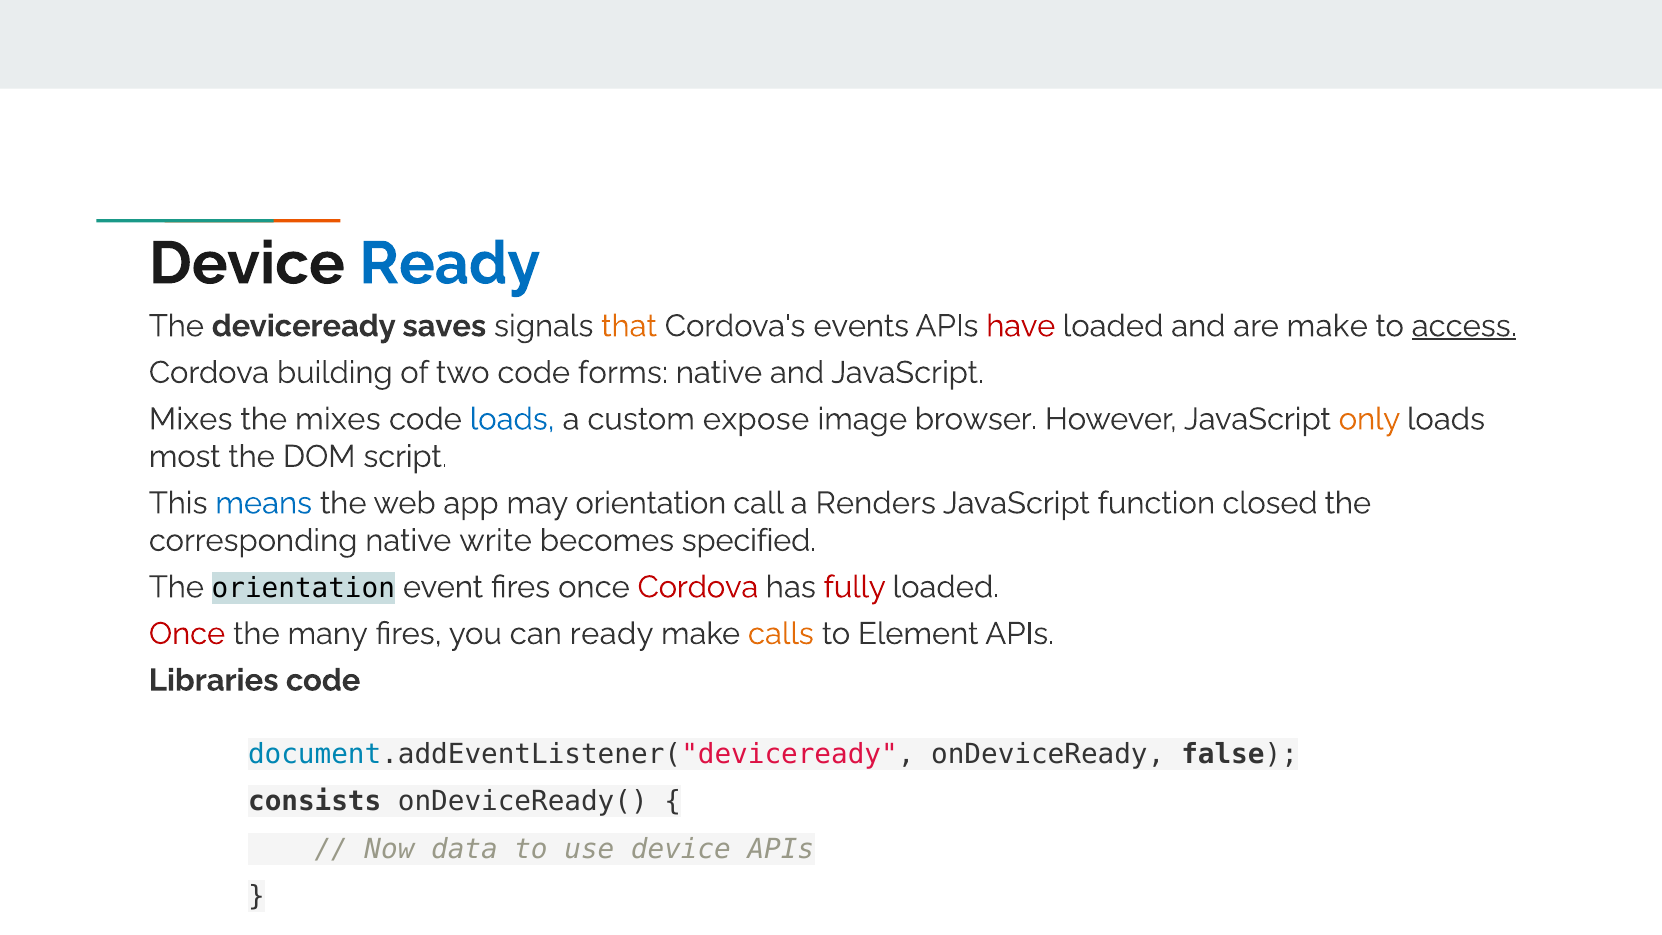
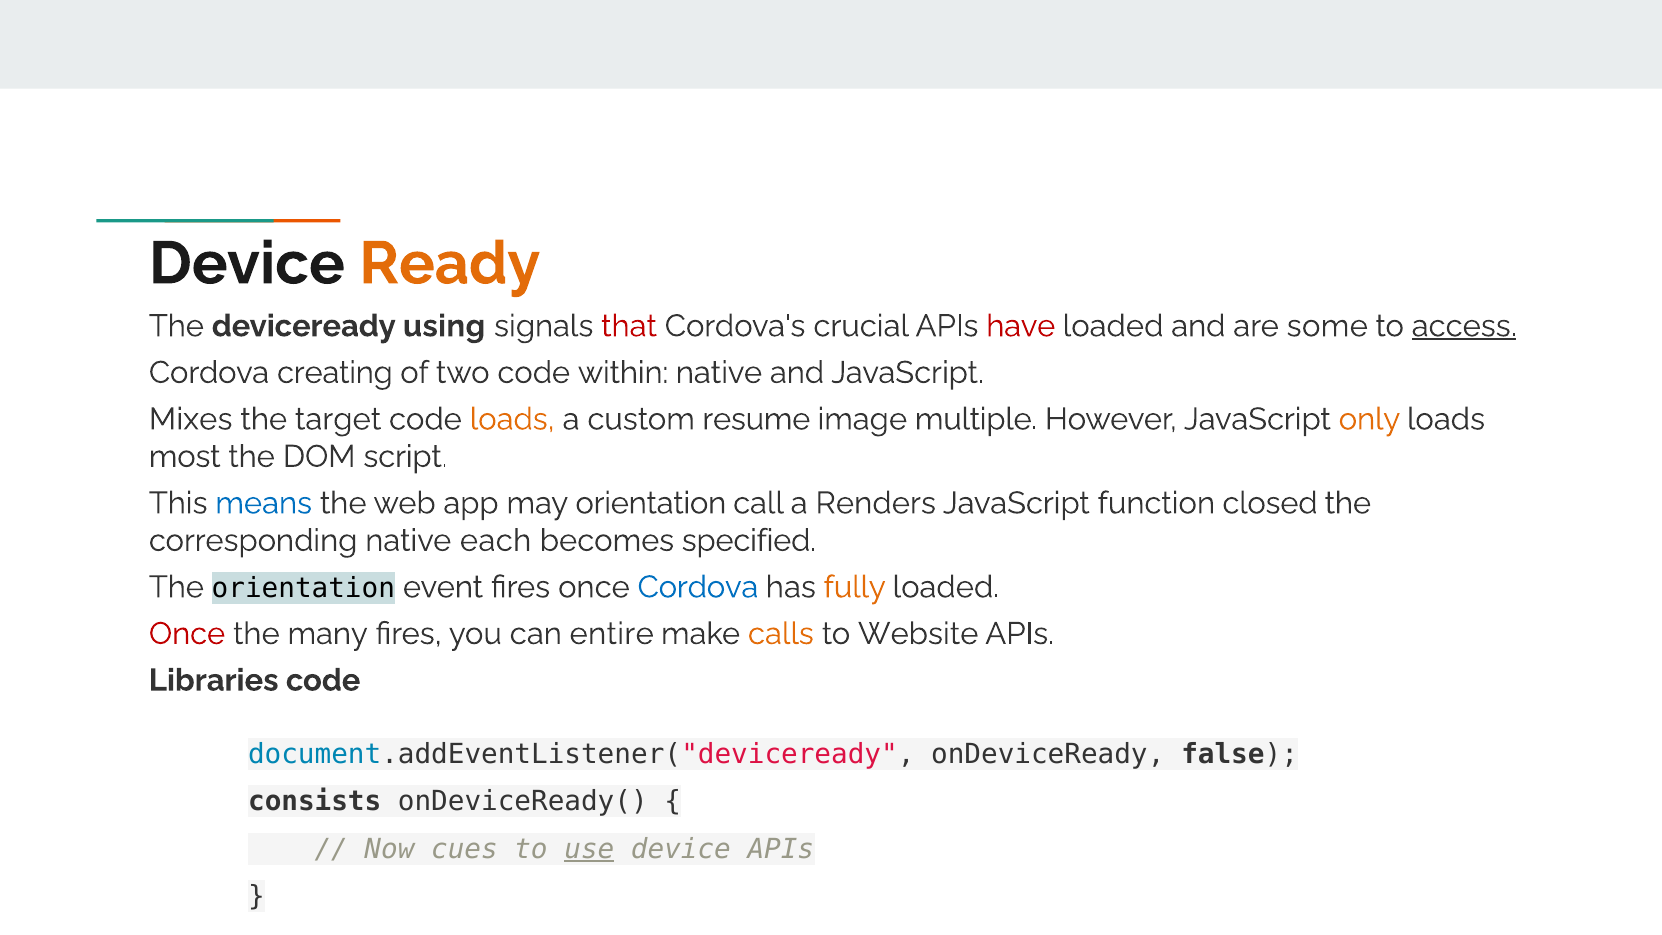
Ready at (450, 264) colour: blue -> orange
saves: saves -> using
that colour: orange -> red
events: events -> crucial
are make: make -> some
building: building -> creating
forms: forms -> within
the mixes: mixes -> target
loads at (512, 419) colour: blue -> orange
expose: expose -> resume
browser: browser -> multiple
write: write -> each
Cordova at (698, 587) colour: red -> blue
fully colour: red -> orange
can ready: ready -> entire
Element: Element -> Website
data: data -> cues
use underline: none -> present
